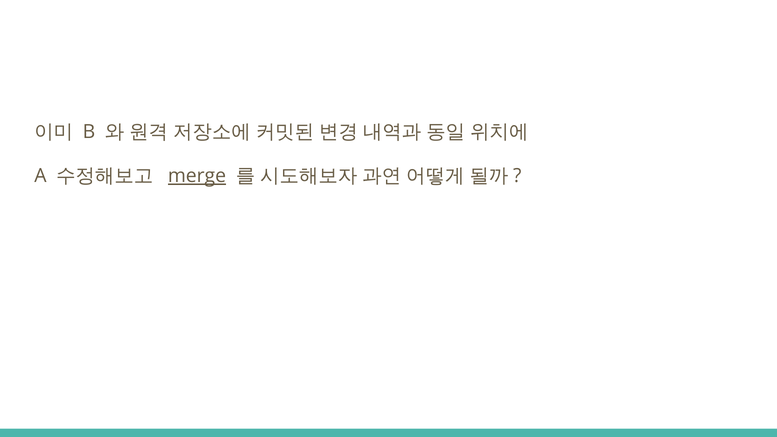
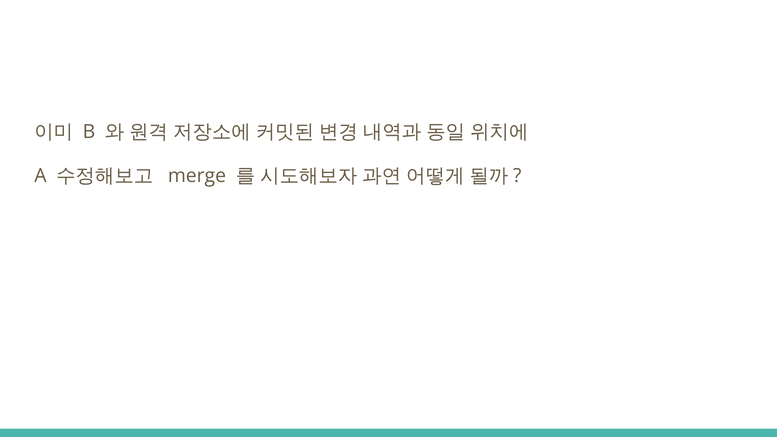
merge underline: present -> none
